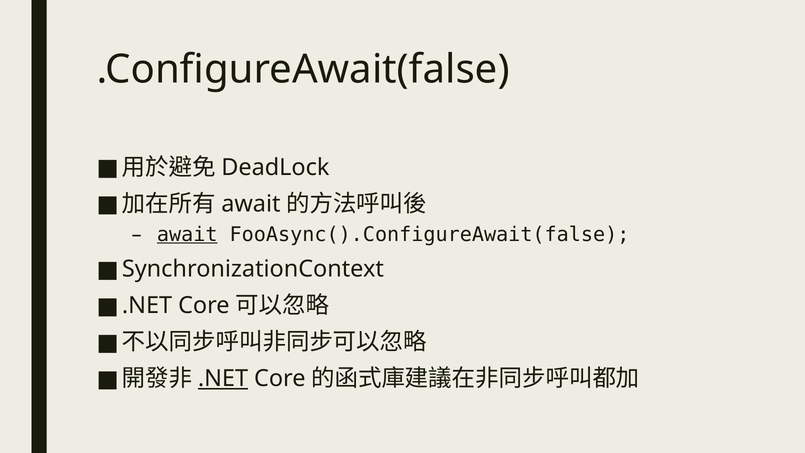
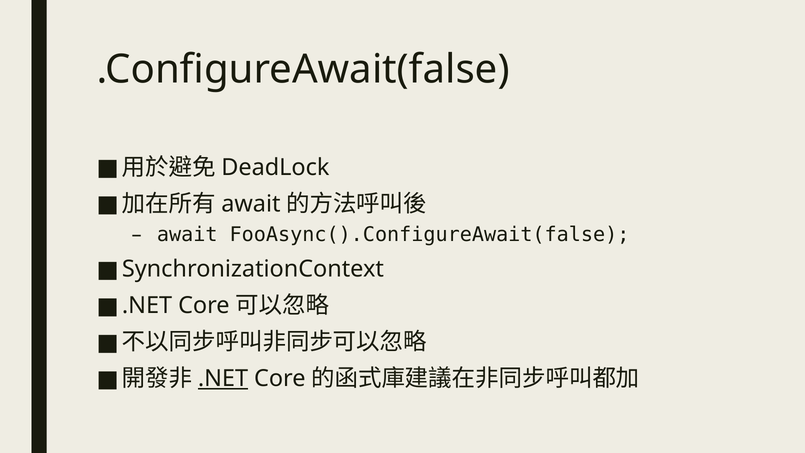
await at (187, 234) underline: present -> none
